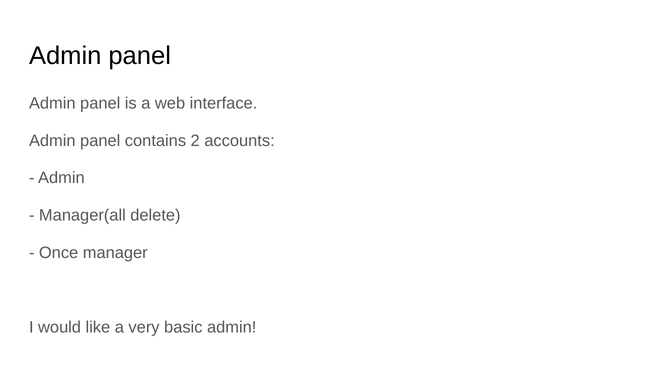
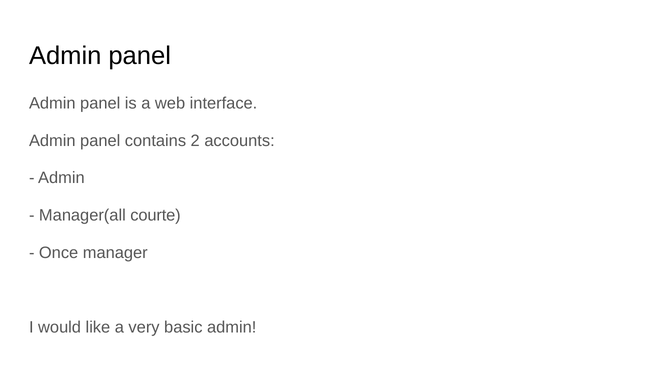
delete: delete -> courte
